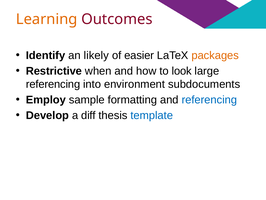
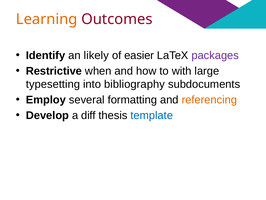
packages colour: orange -> purple
look: look -> with
referencing at (53, 84): referencing -> typesetting
environment: environment -> bibliography
sample: sample -> several
referencing at (209, 100) colour: blue -> orange
